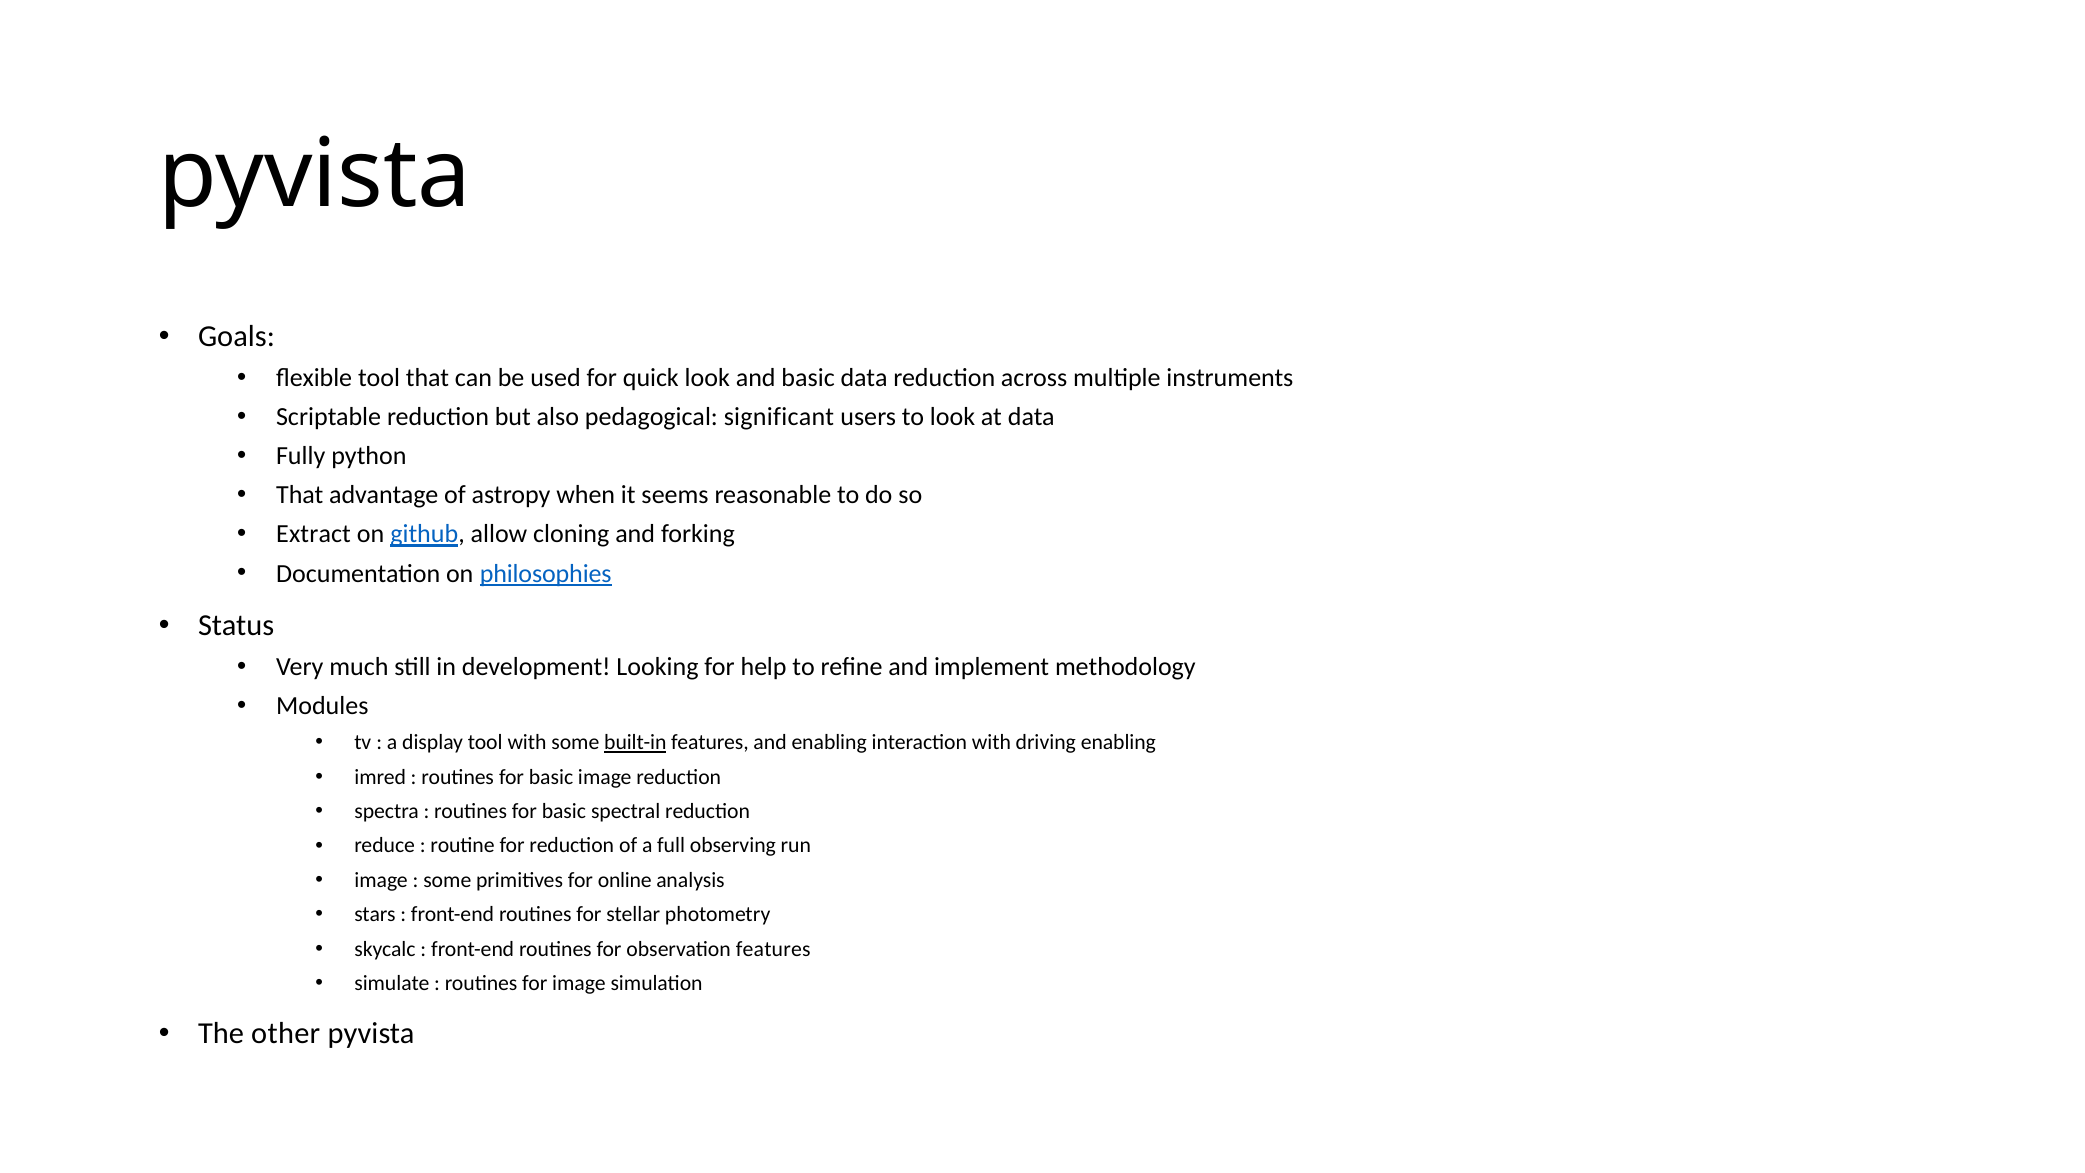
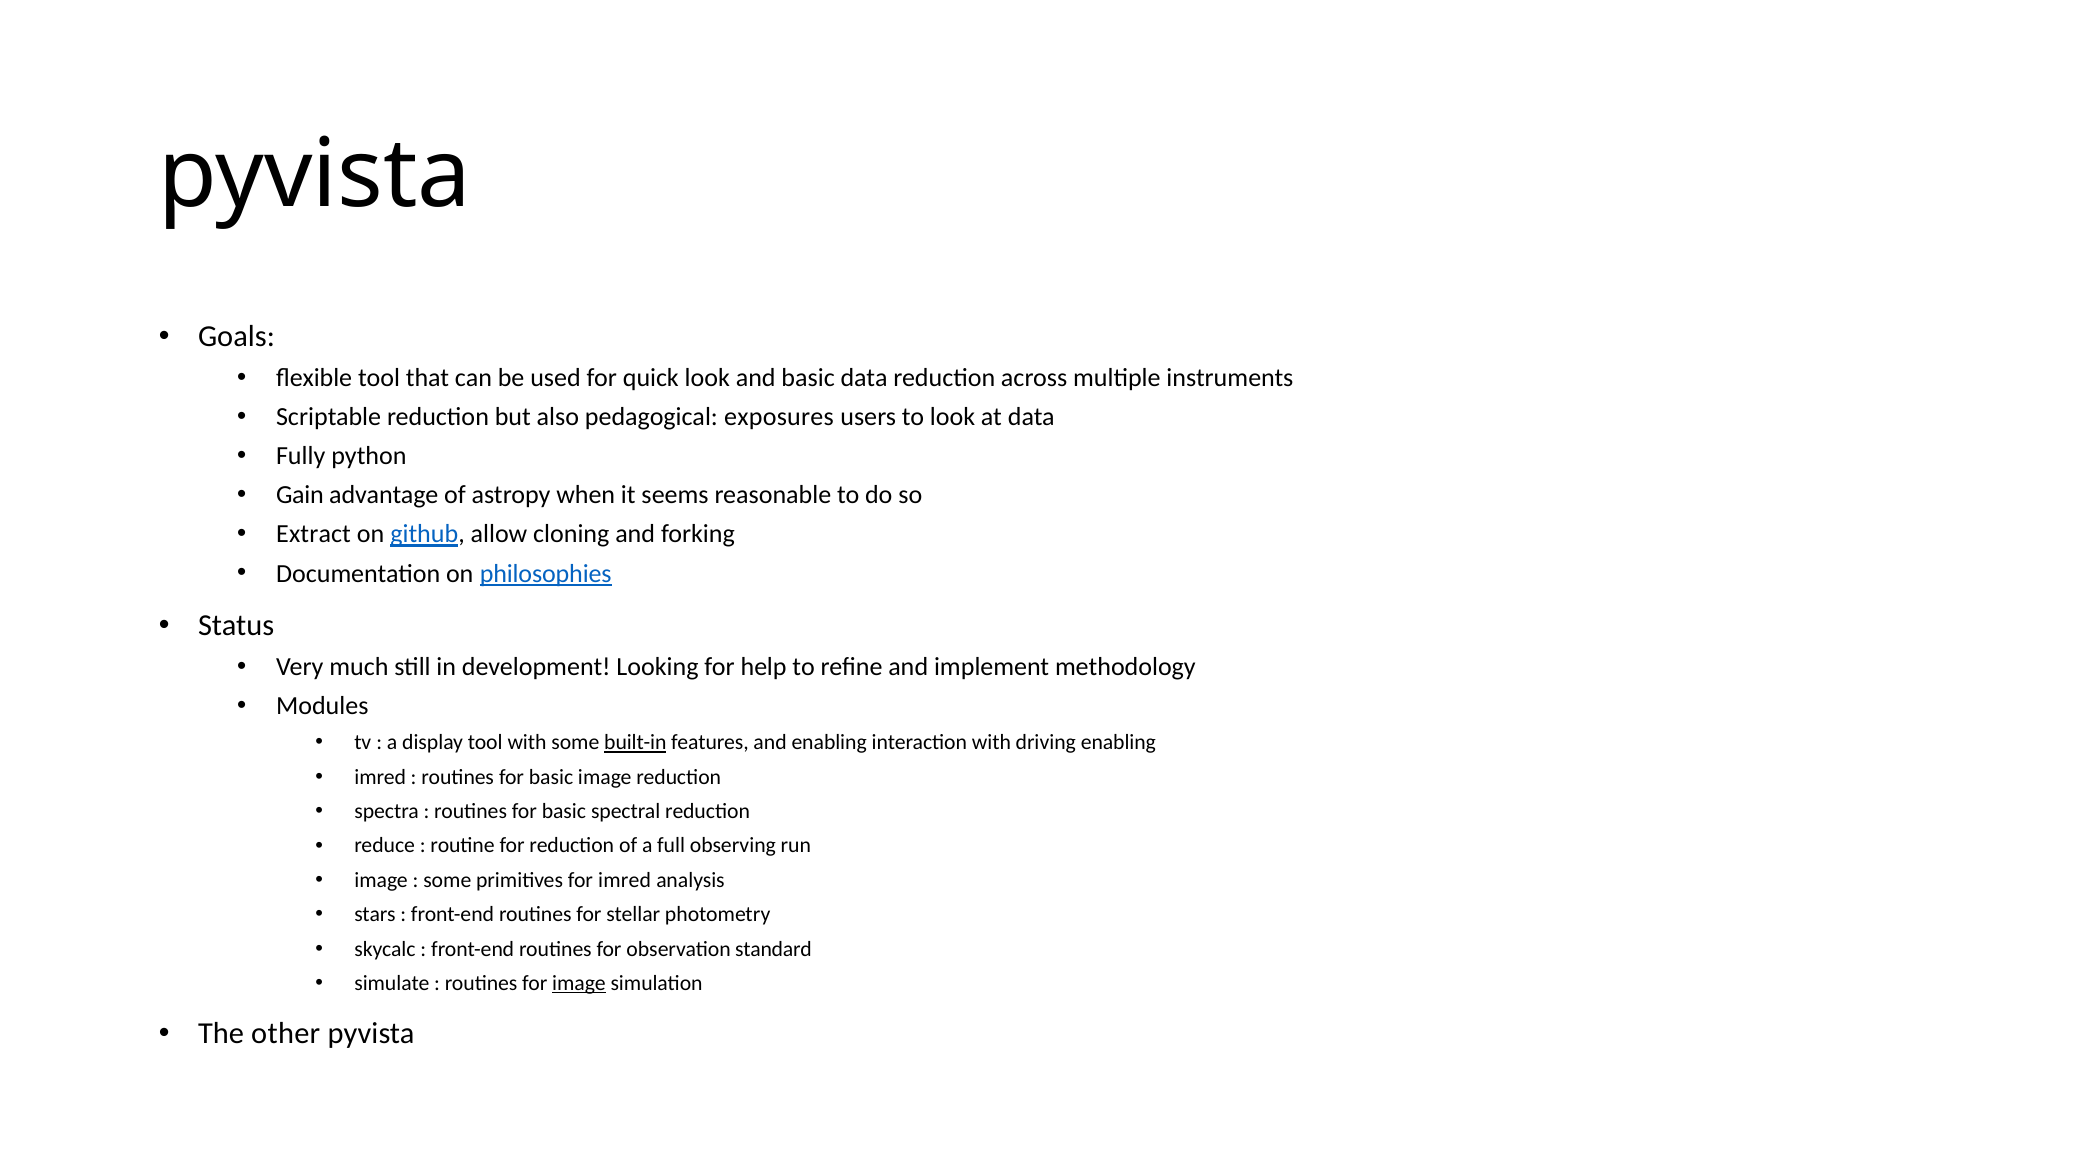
significant: significant -> exposures
That at (300, 495): That -> Gain
for online: online -> imred
observation features: features -> standard
image at (579, 983) underline: none -> present
